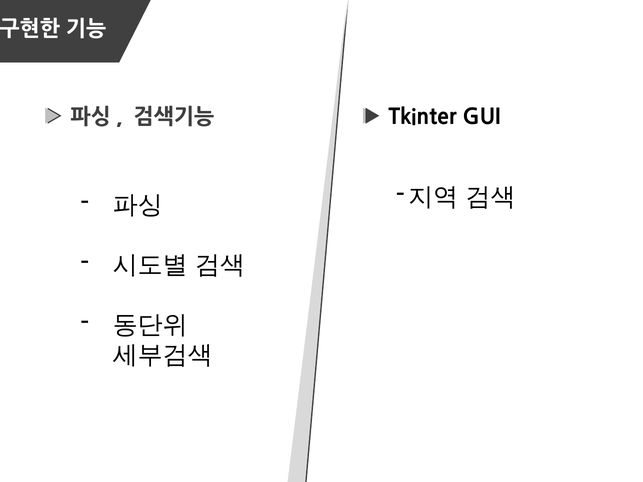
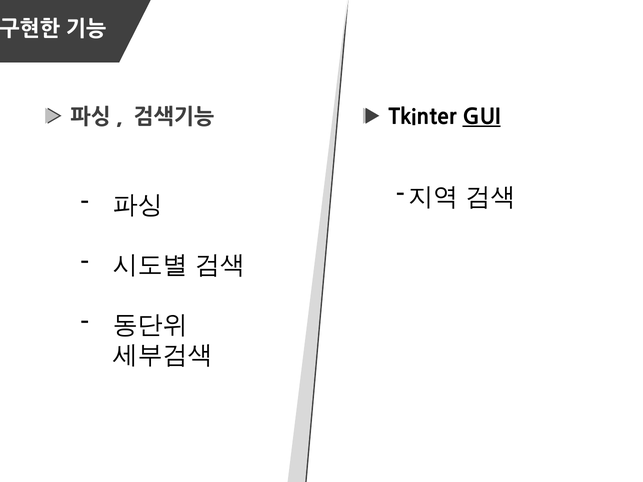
GUI underline: none -> present
